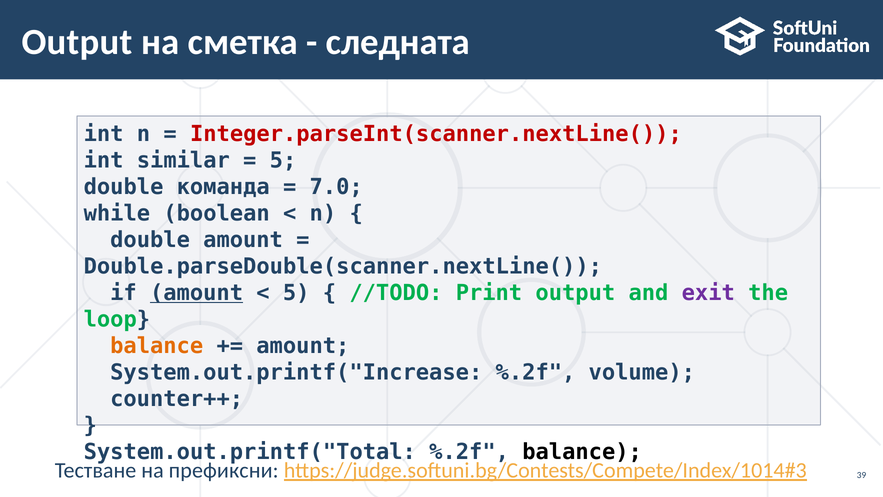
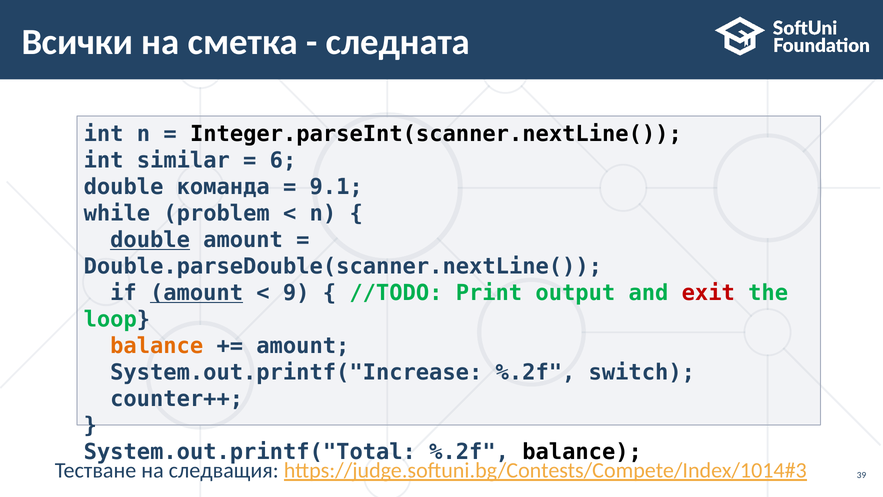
Output at (77, 42): Output -> Всички
Integer.parseInt(scanner.nextLine( colour: red -> black
5 at (283, 160): 5 -> 6
7.0: 7.0 -> 9.1
boolean: boolean -> problem
double at (150, 240) underline: none -> present
5 at (296, 293): 5 -> 9
exit colour: purple -> red
volume: volume -> switch
префиксни: префиксни -> следващия
